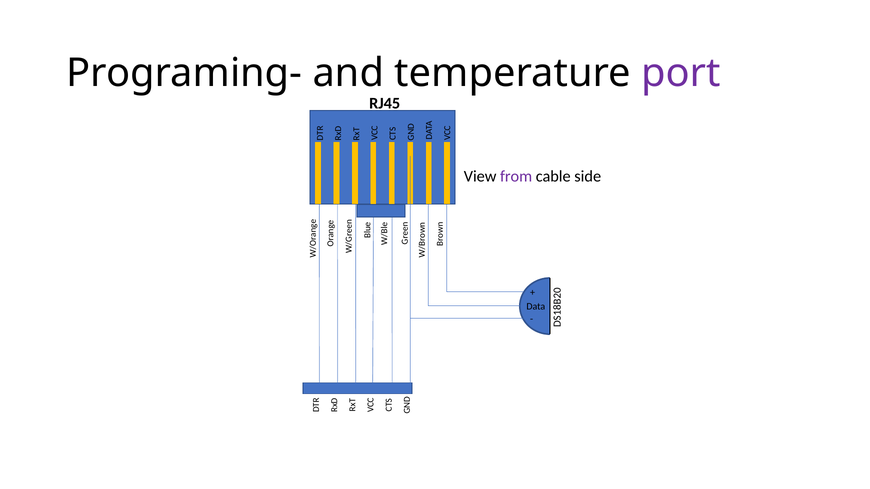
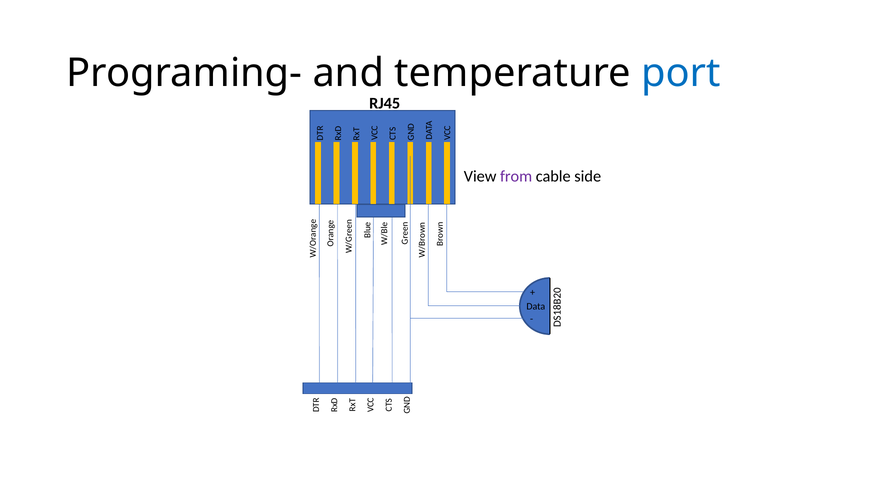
port colour: purple -> blue
